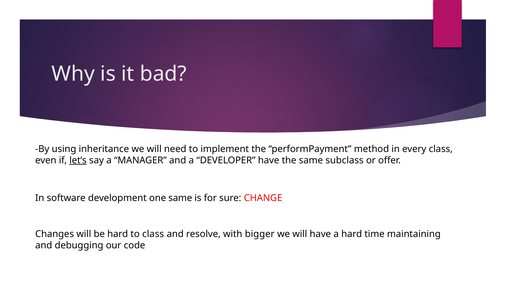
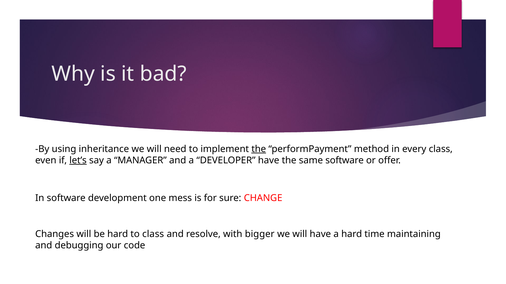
the at (259, 149) underline: none -> present
same subclass: subclass -> software
one same: same -> mess
